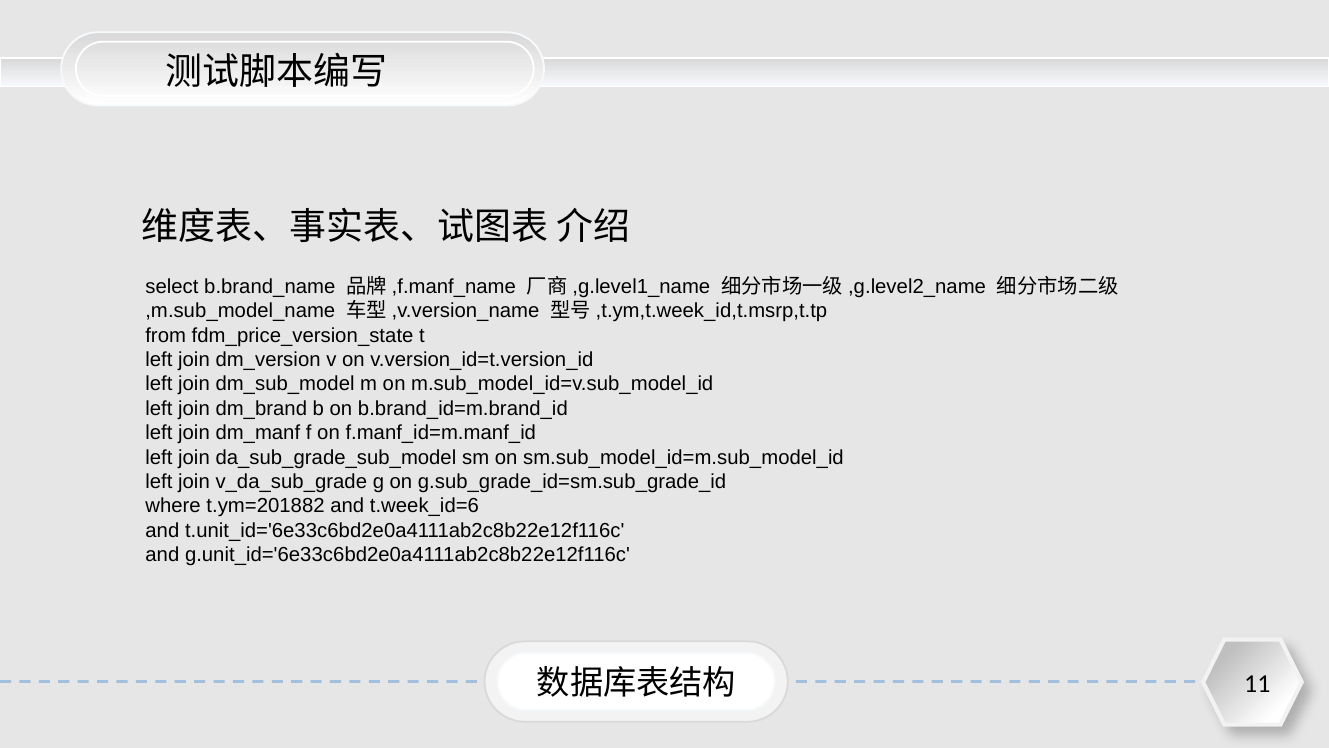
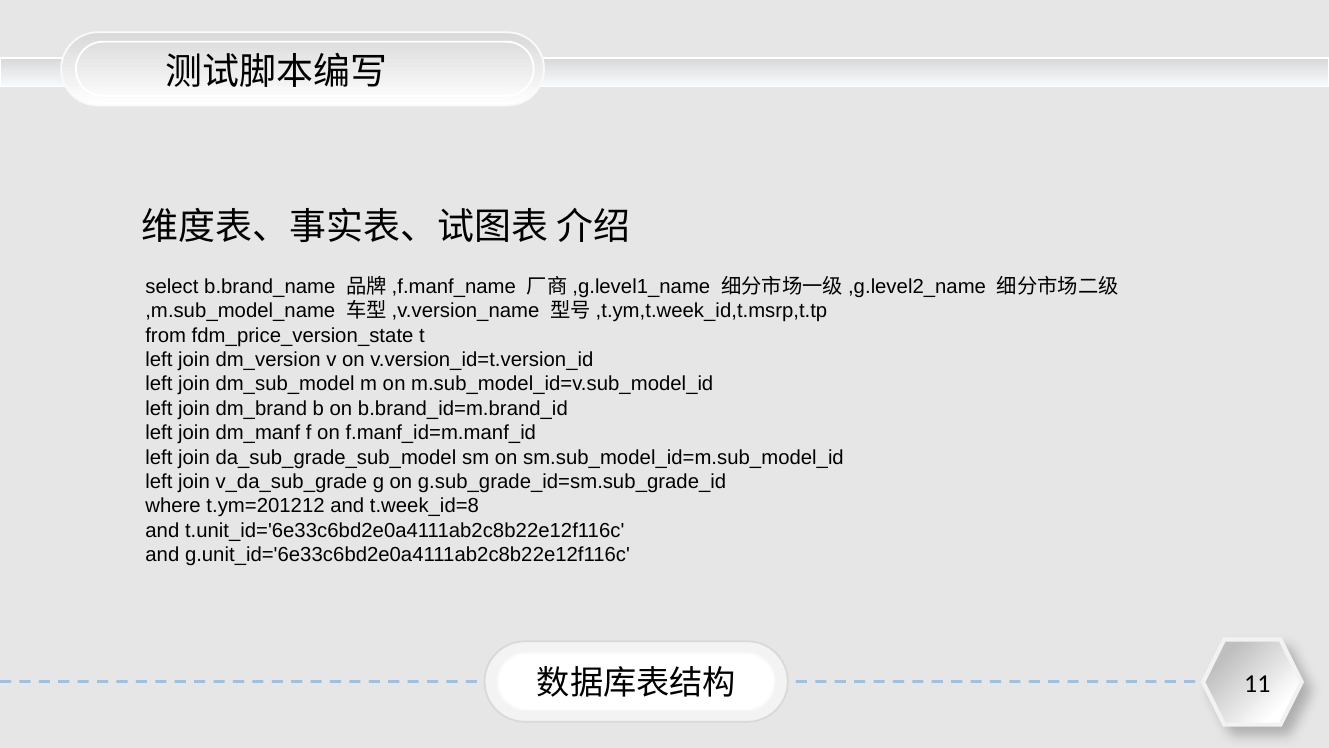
t.ym=201882: t.ym=201882 -> t.ym=201212
t.week_id=6: t.week_id=6 -> t.week_id=8
